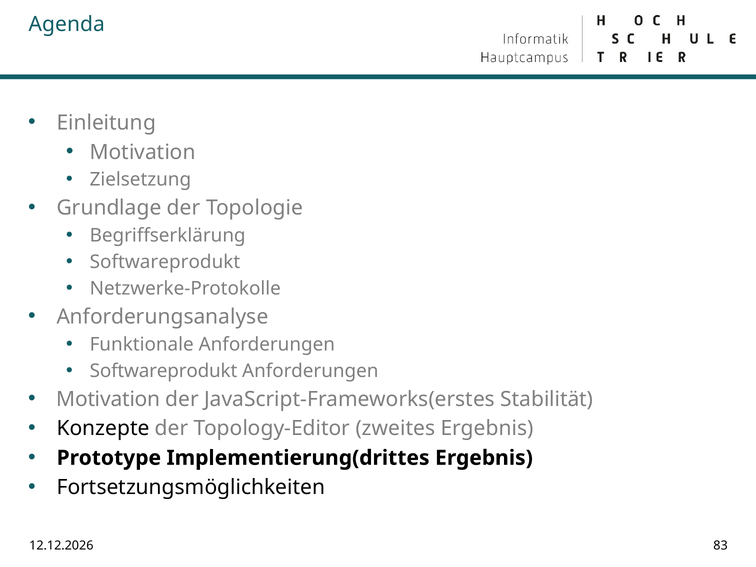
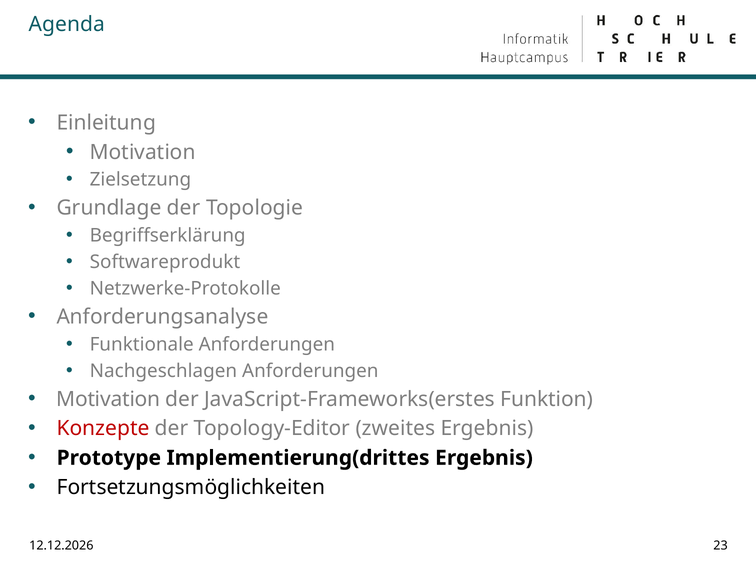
Softwareprodukt at (164, 371): Softwareprodukt -> Nachgeschlagen
Stabilität: Stabilität -> Funktion
Konzepte colour: black -> red
83: 83 -> 23
